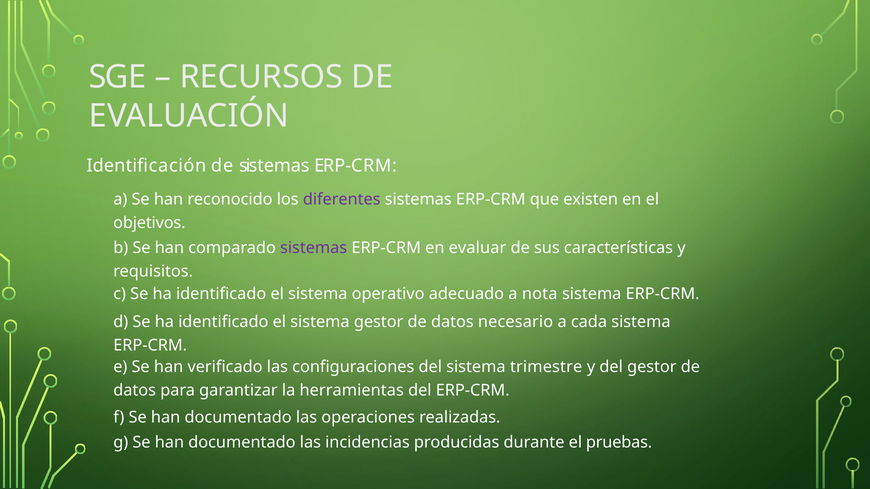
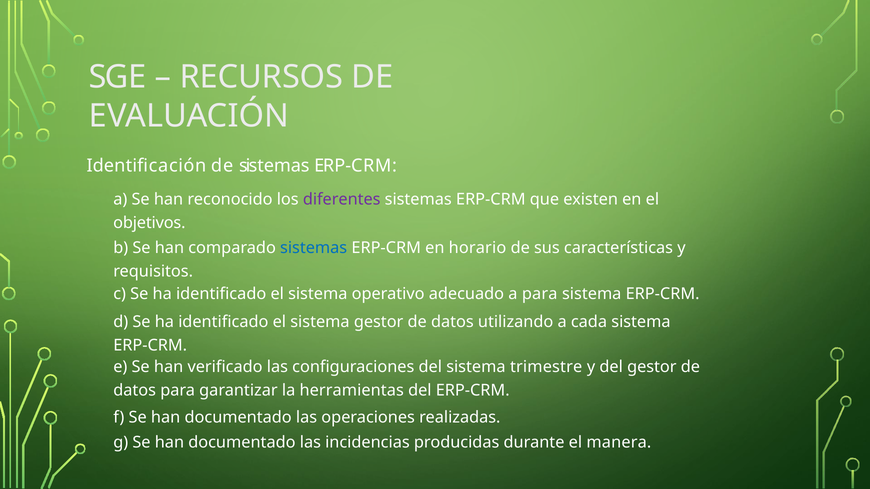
sistemas at (314, 248) colour: purple -> blue
evaluar: evaluar -> horario
a nota: nota -> para
necesario: necesario -> utilizando
pruebas: pruebas -> manera
